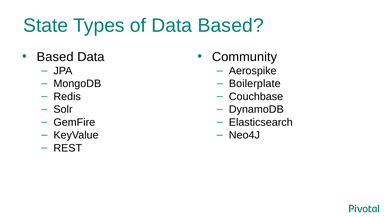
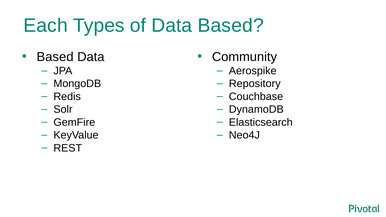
State: State -> Each
Boilerplate: Boilerplate -> Repository
